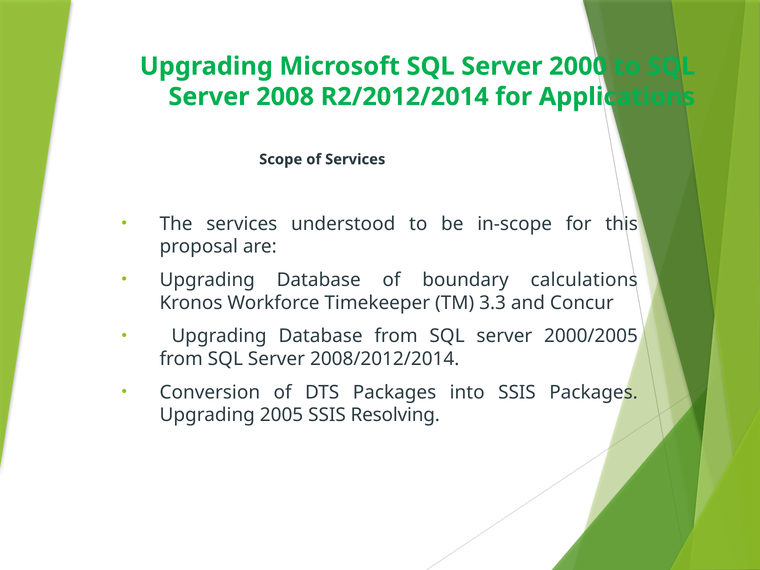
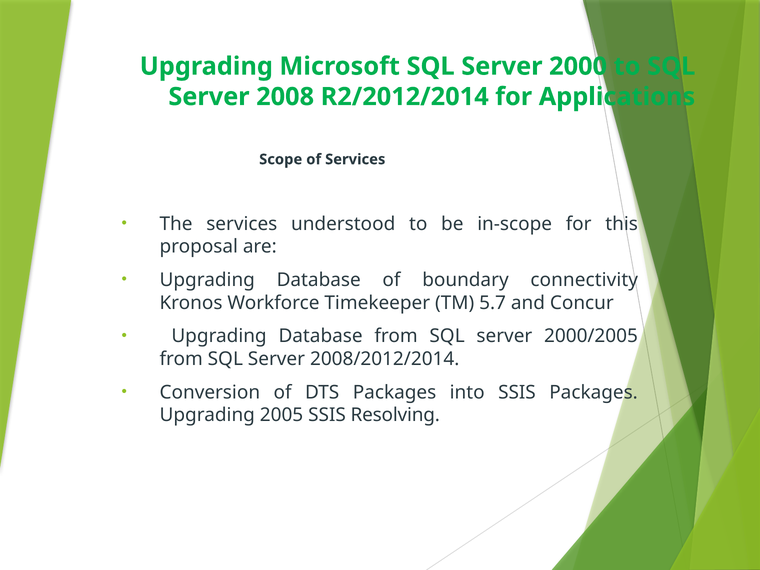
calculations: calculations -> connectivity
3.3: 3.3 -> 5.7
